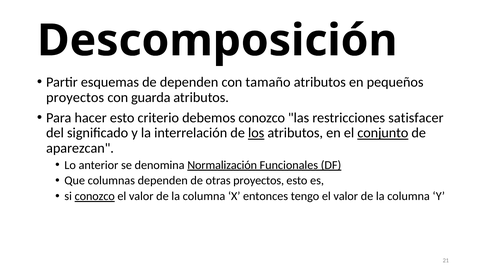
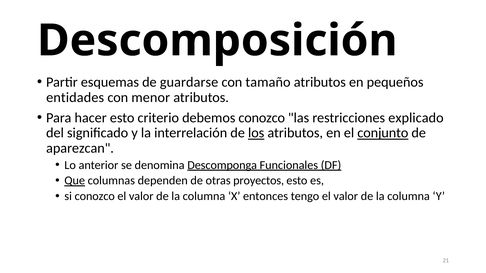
de dependen: dependen -> guardarse
proyectos at (75, 97): proyectos -> entidades
guarda: guarda -> menor
satisfacer: satisfacer -> explicado
Normalización: Normalización -> Descomponga
Que underline: none -> present
conozco at (95, 197) underline: present -> none
